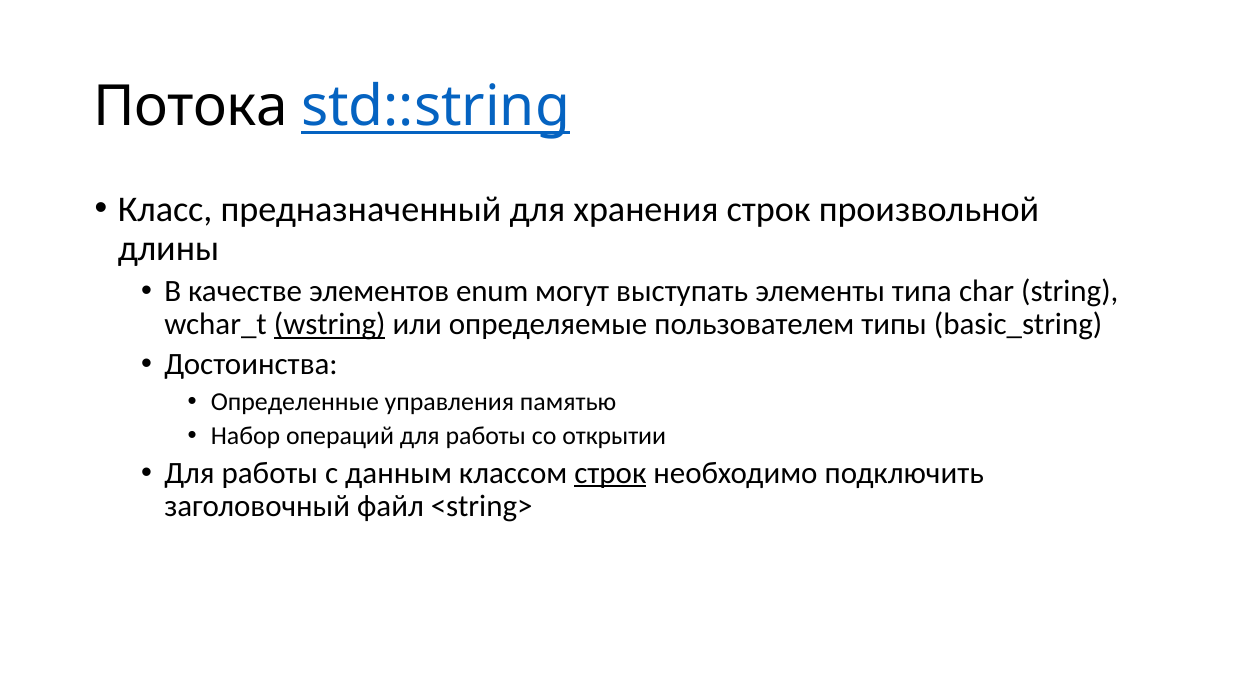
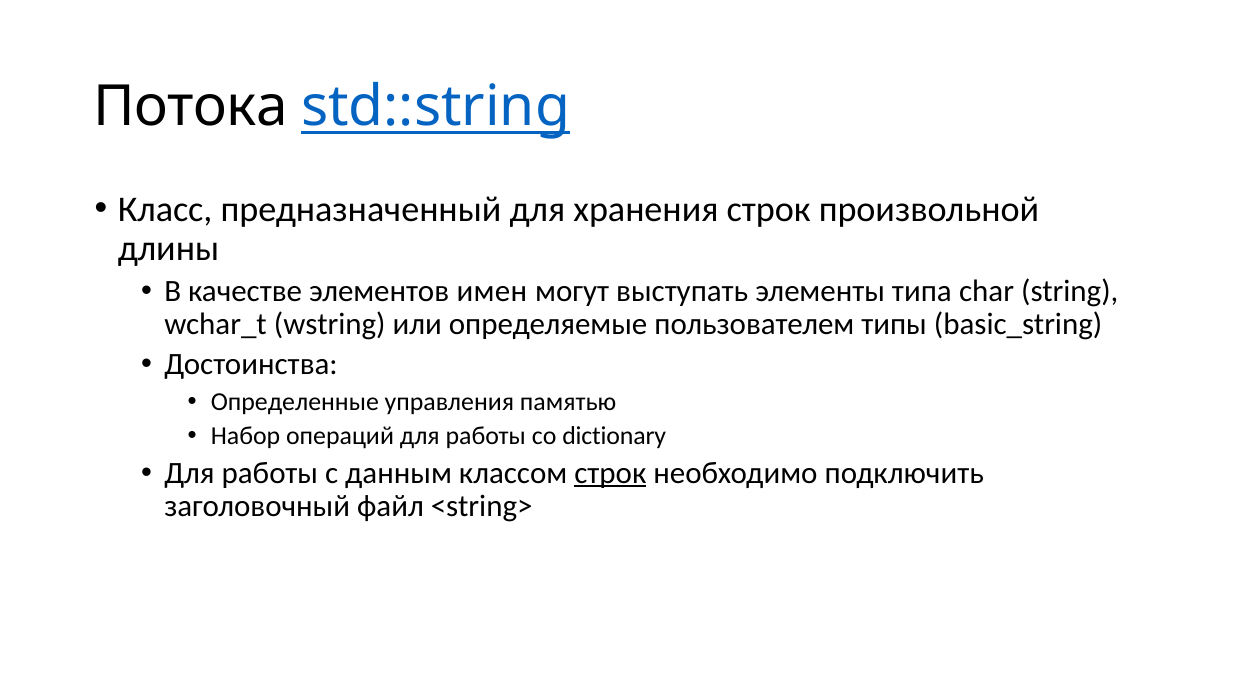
enum: enum -> имен
wstring underline: present -> none
открытии: открытии -> dictionary
